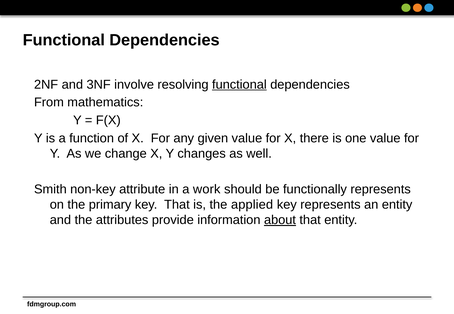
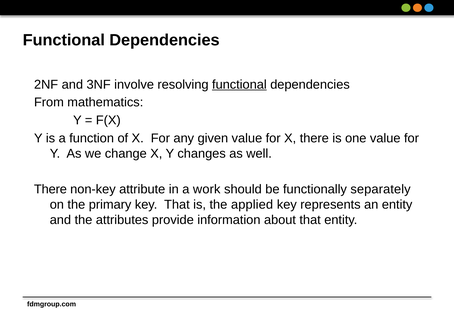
Smith at (50, 189): Smith -> There
functionally represents: represents -> separately
about underline: present -> none
